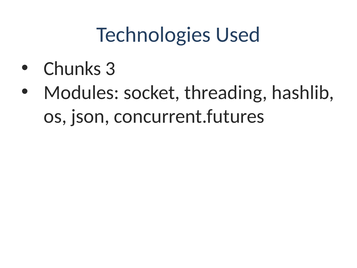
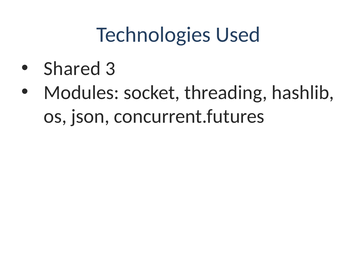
Chunks: Chunks -> Shared
